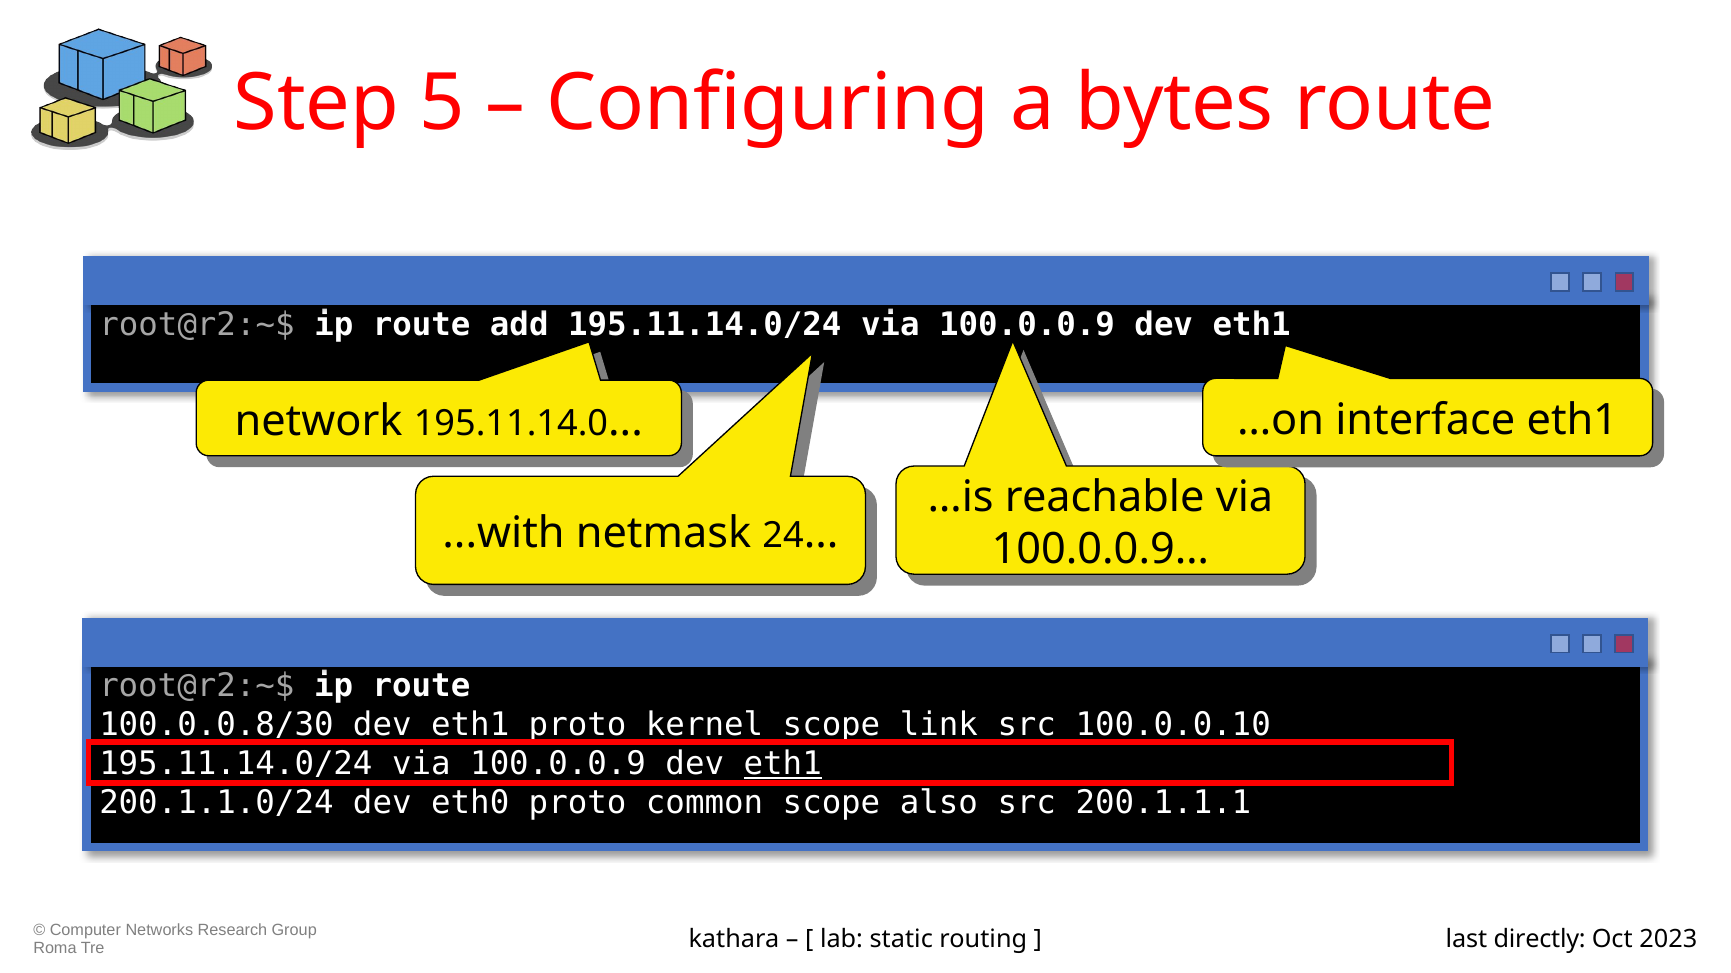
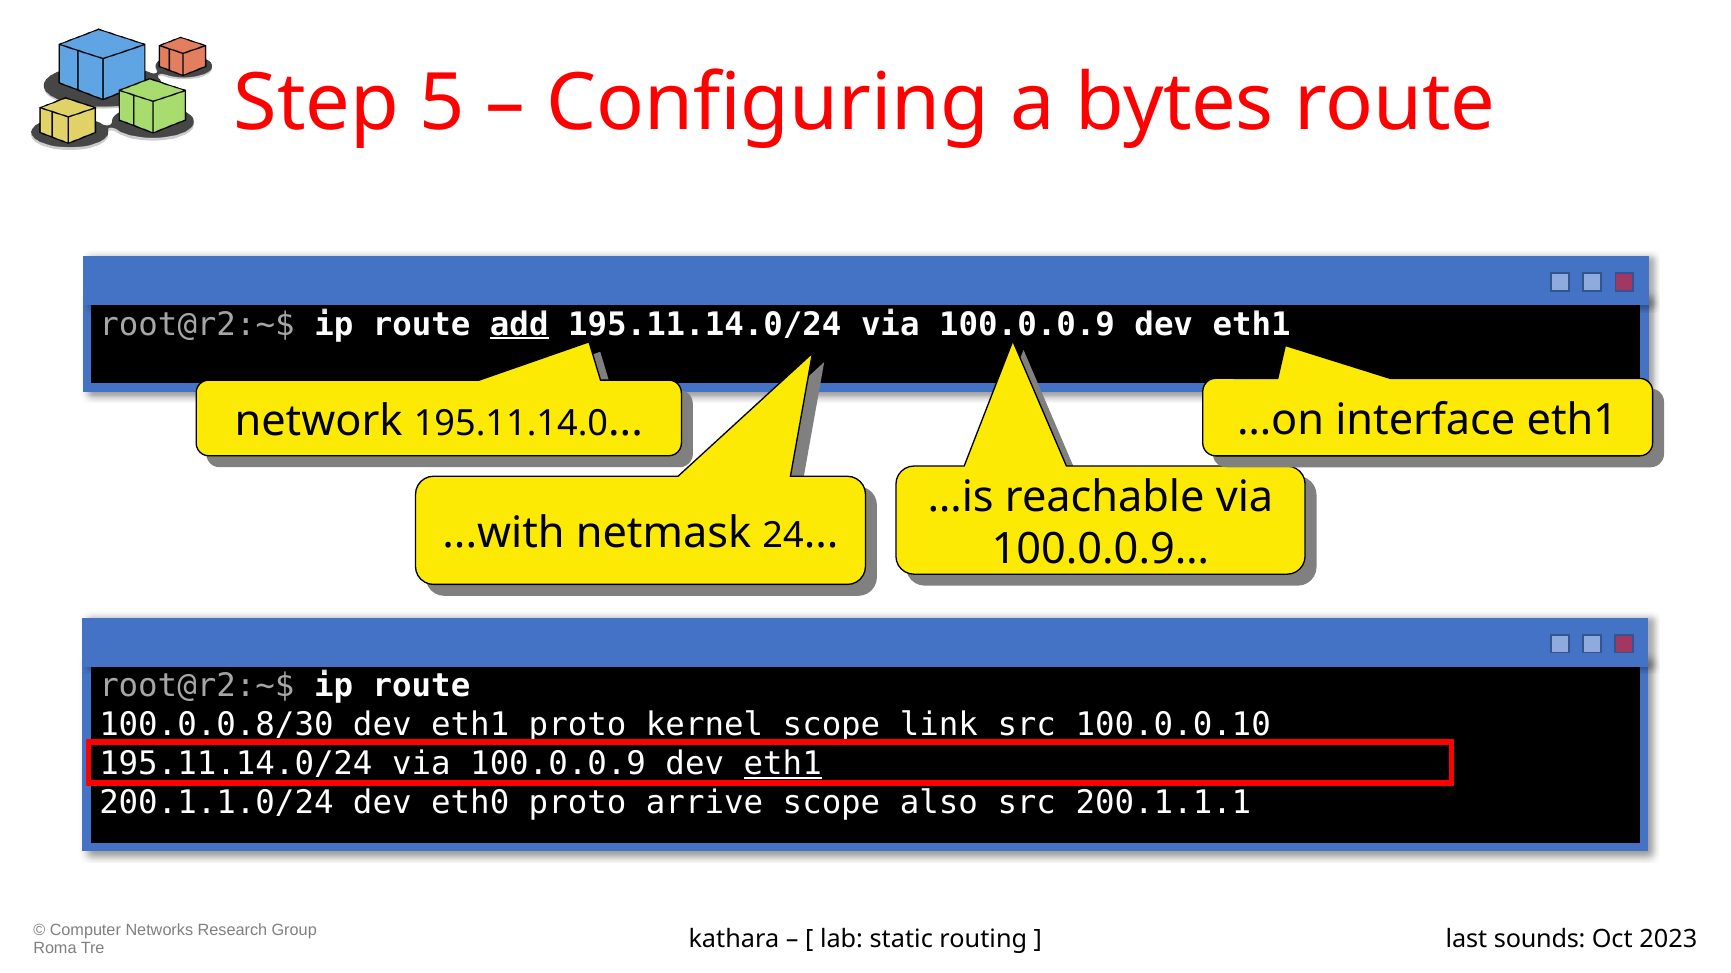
add underline: none -> present
common: common -> arrive
directly: directly -> sounds
